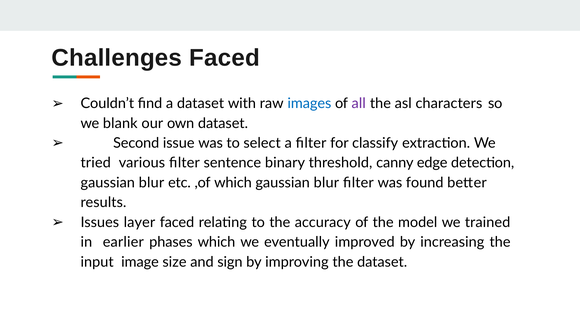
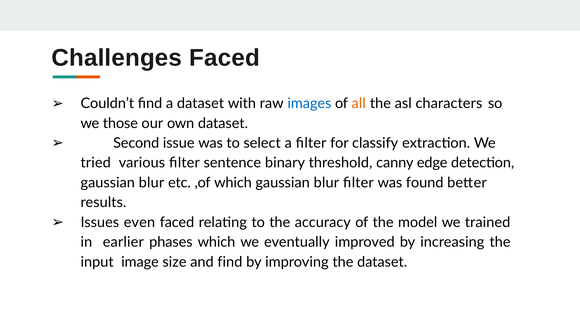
all colour: purple -> orange
blank: blank -> those
layer: layer -> even
and sign: sign -> find
